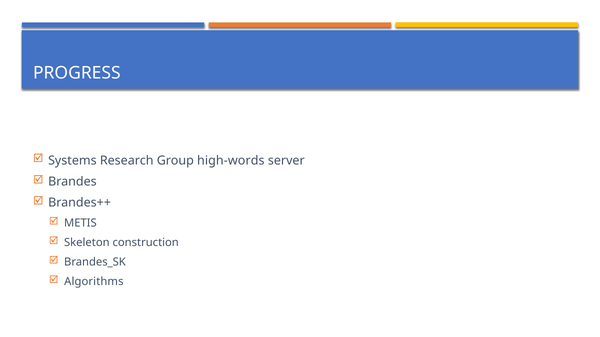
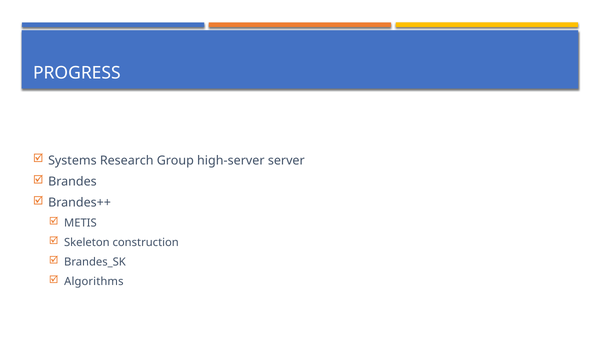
high-words: high-words -> high-server
